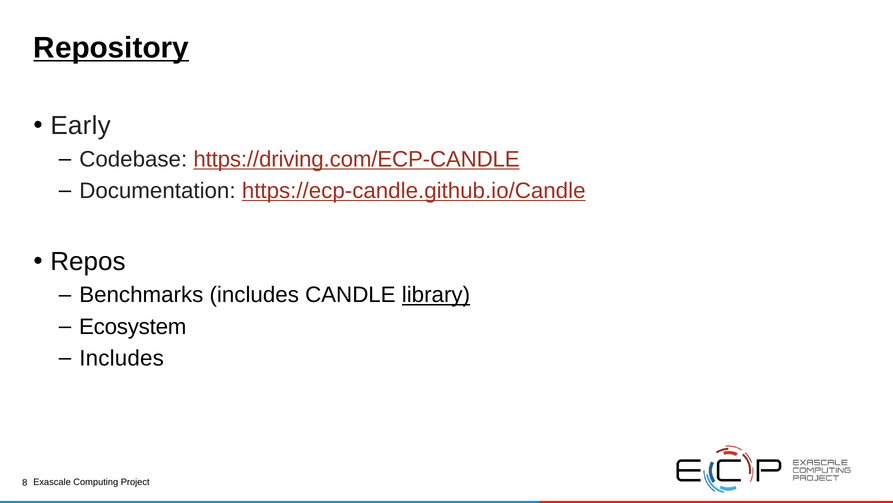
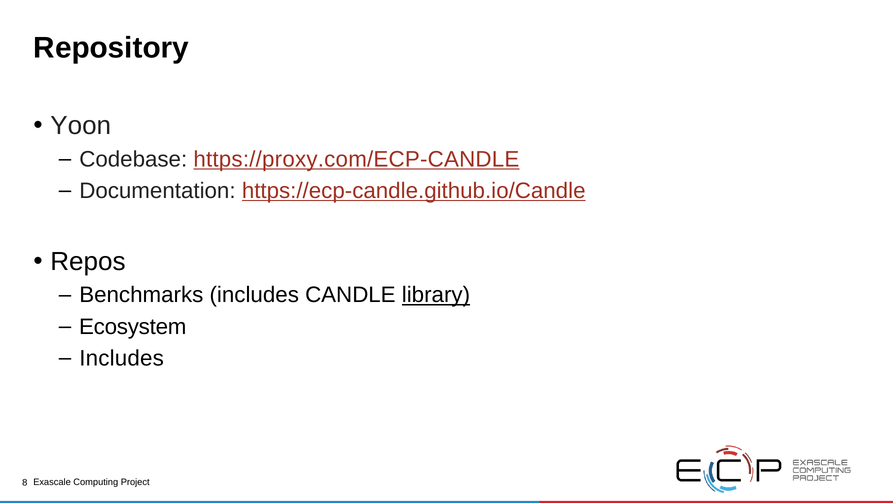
Repository underline: present -> none
Early: Early -> Yoon
https://driving.com/ECP-CANDLE: https://driving.com/ECP-CANDLE -> https://proxy.com/ECP-CANDLE
